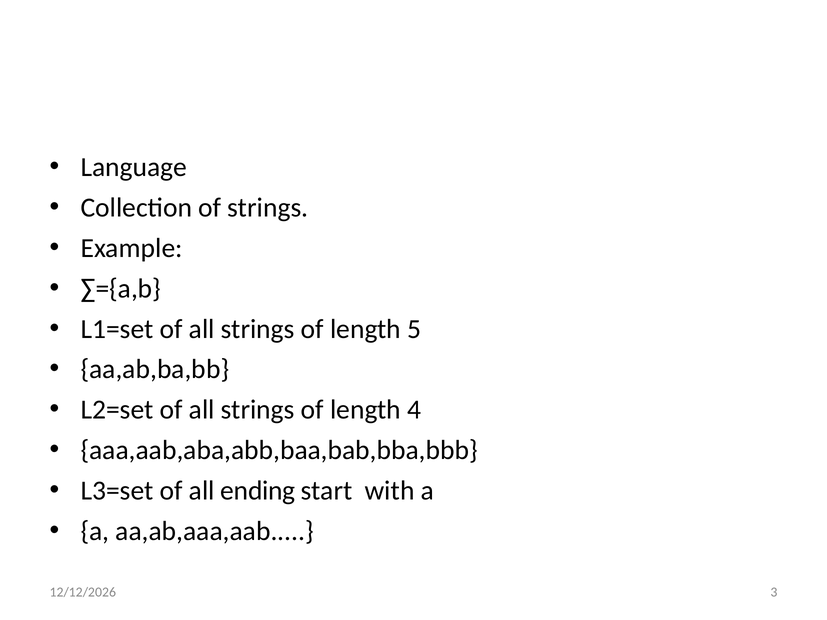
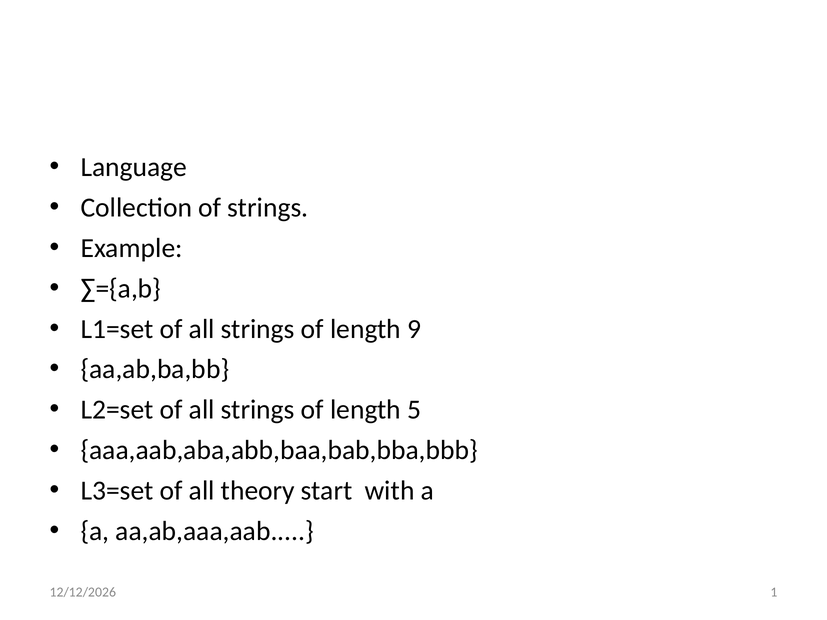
5: 5 -> 9
4: 4 -> 5
ending: ending -> theory
3: 3 -> 1
